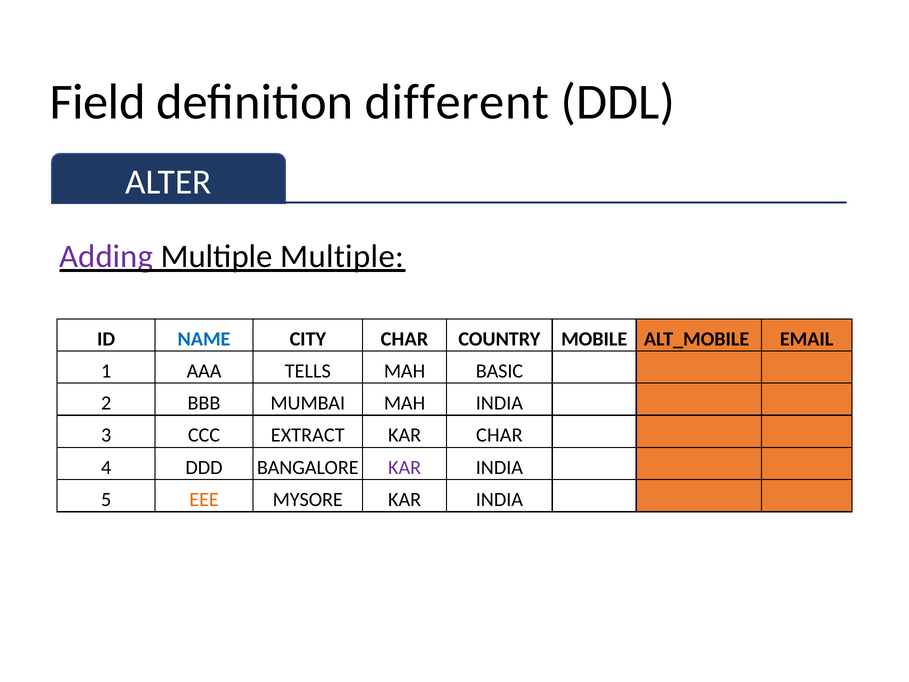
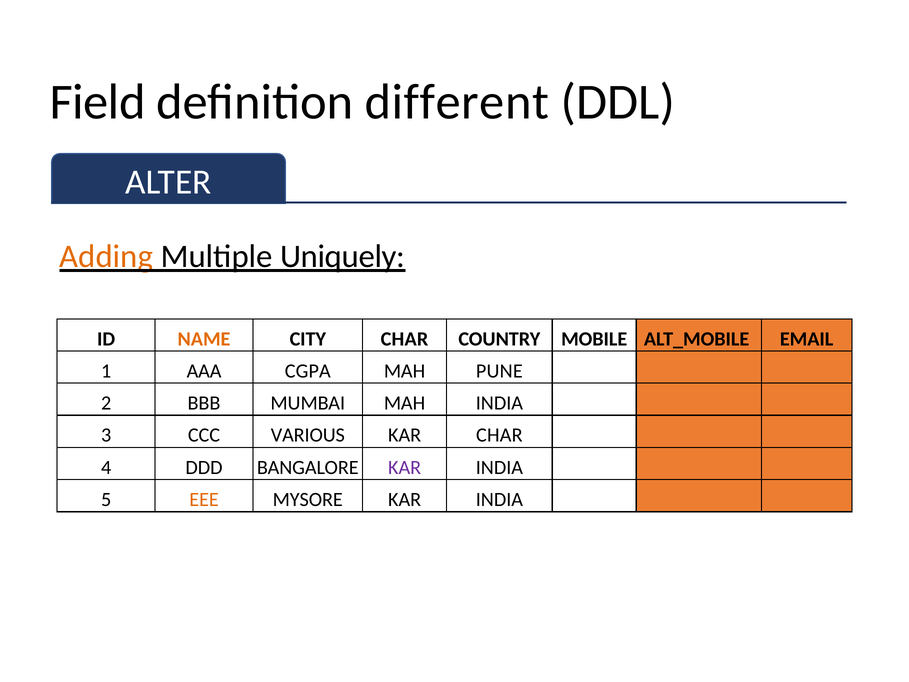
Adding colour: purple -> orange
Multiple Multiple: Multiple -> Uniquely
NAME colour: blue -> orange
TELLS: TELLS -> CGPA
BASIC: BASIC -> PUNE
EXTRACT: EXTRACT -> VARIOUS
